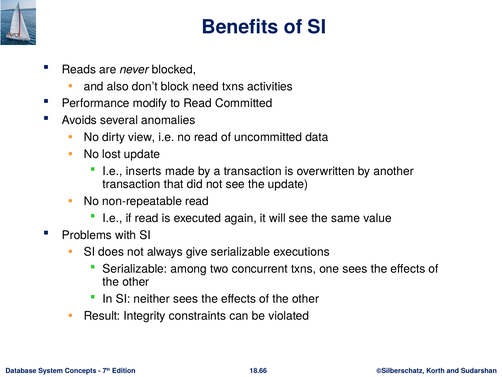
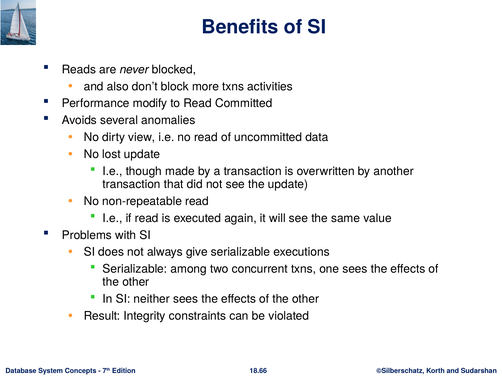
need: need -> more
inserts: inserts -> though
